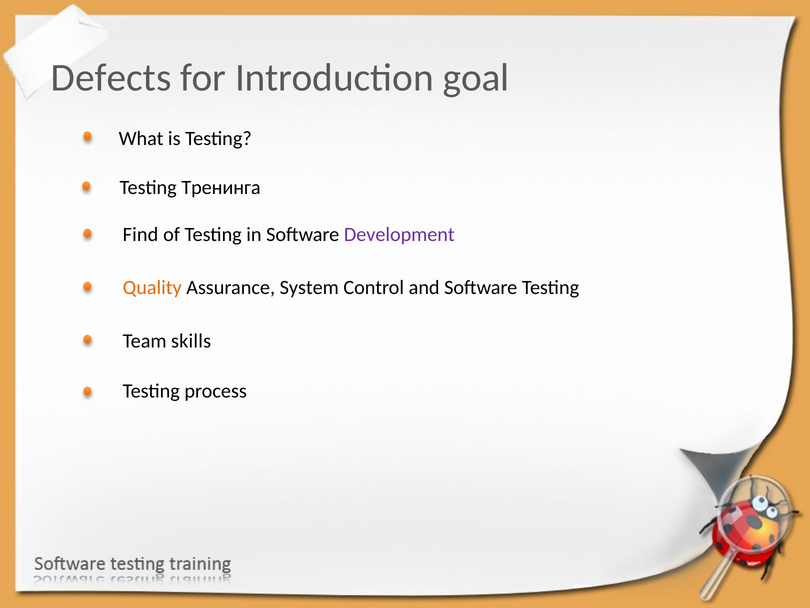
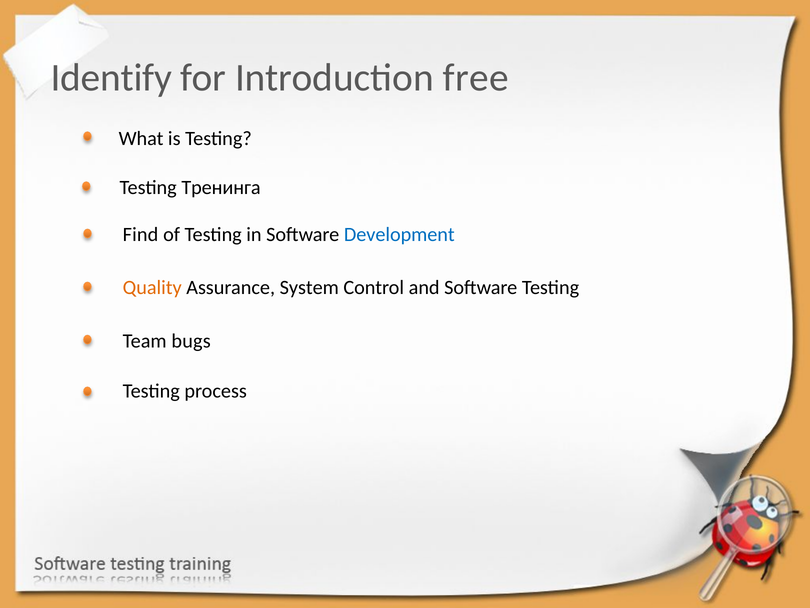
Defects: Defects -> Identify
goal: goal -> free
Development colour: purple -> blue
skills: skills -> bugs
